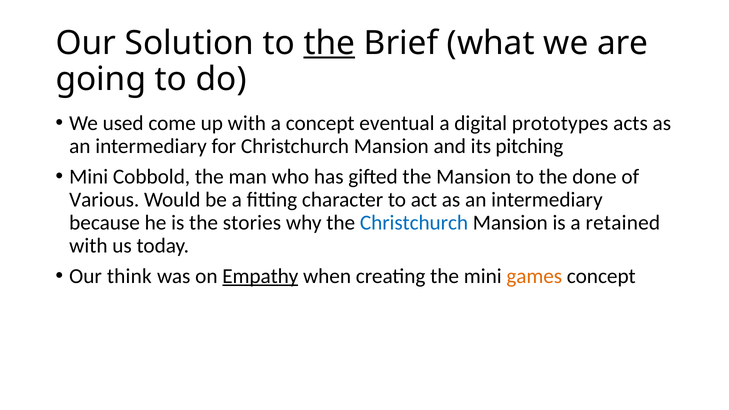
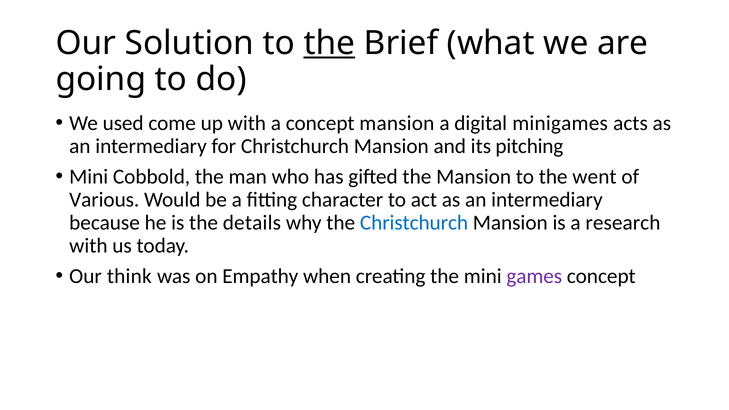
concept eventual: eventual -> mansion
prototypes: prototypes -> minigames
done: done -> went
stories: stories -> details
retained: retained -> research
Empathy underline: present -> none
games colour: orange -> purple
